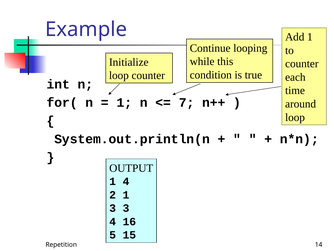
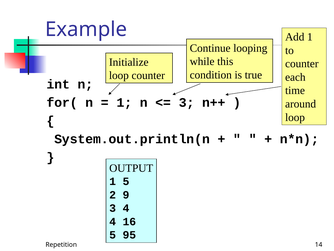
7 at (187, 102): 7 -> 3
1 4: 4 -> 5
2 1: 1 -> 9
3 3: 3 -> 4
15: 15 -> 95
